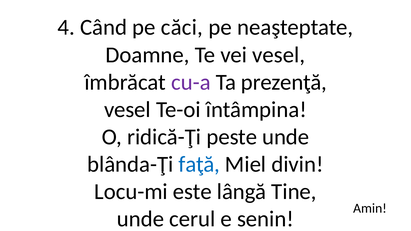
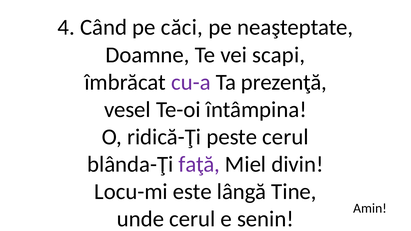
vei vesel: vesel -> scapi
peste unde: unde -> cerul
faţă colour: blue -> purple
